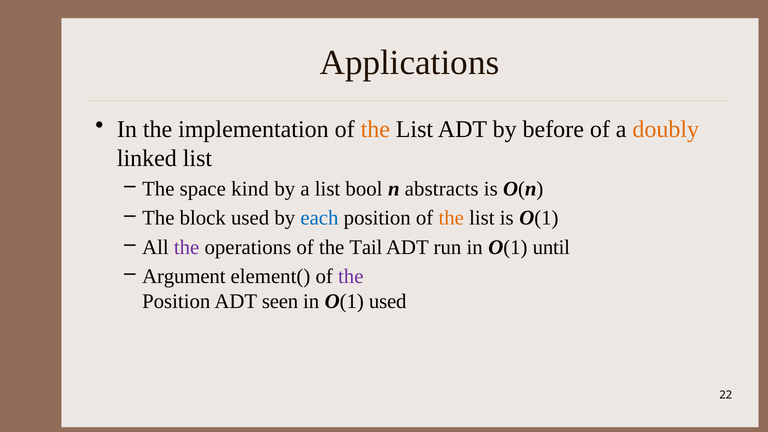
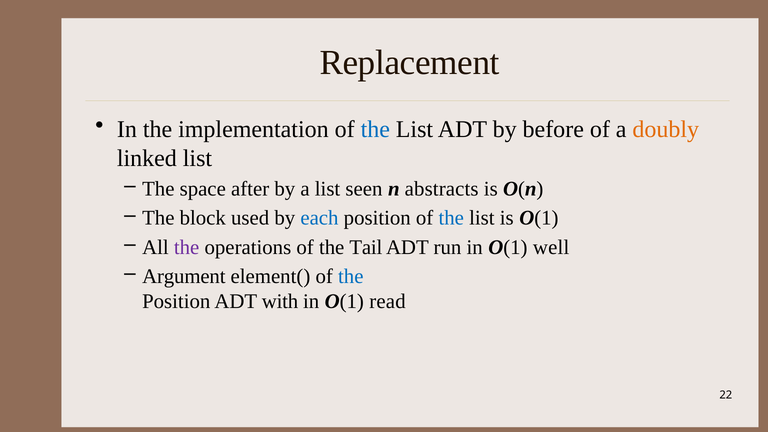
Applications: Applications -> Replacement
the at (375, 129) colour: orange -> blue
kind: kind -> after
bool: bool -> seen
the at (451, 218) colour: orange -> blue
until: until -> well
the at (351, 276) colour: purple -> blue
seen: seen -> with
O(1 used: used -> read
